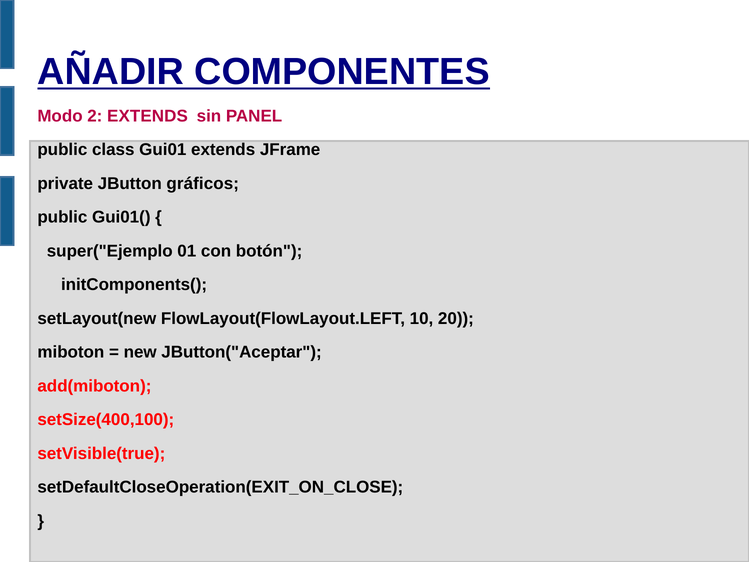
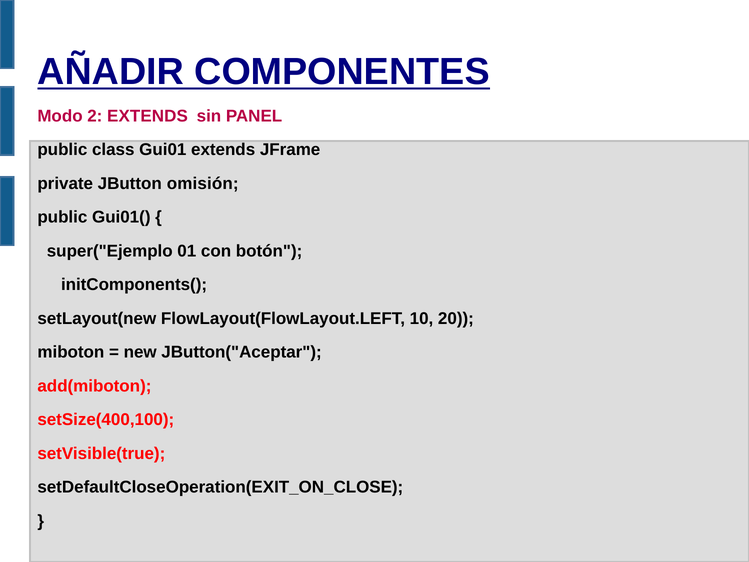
gráficos: gráficos -> omisión
